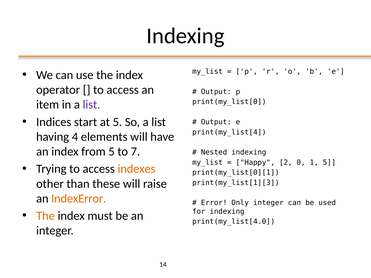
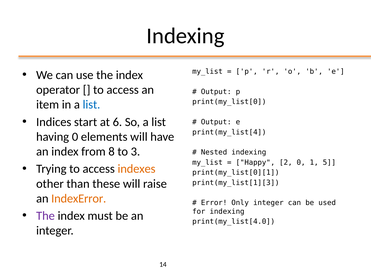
list at (91, 105) colour: purple -> blue
at 5: 5 -> 6
having 4: 4 -> 0
from 5: 5 -> 8
7: 7 -> 3
The at (46, 216) colour: orange -> purple
